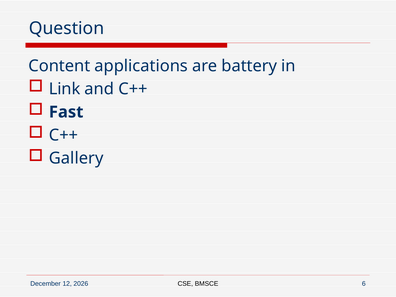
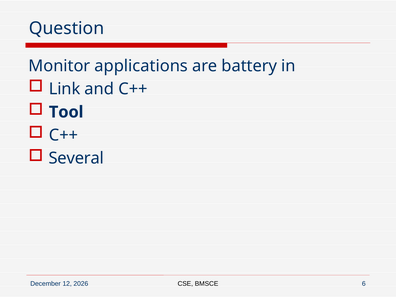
Content: Content -> Monitor
Fast: Fast -> Tool
Gallery: Gallery -> Several
